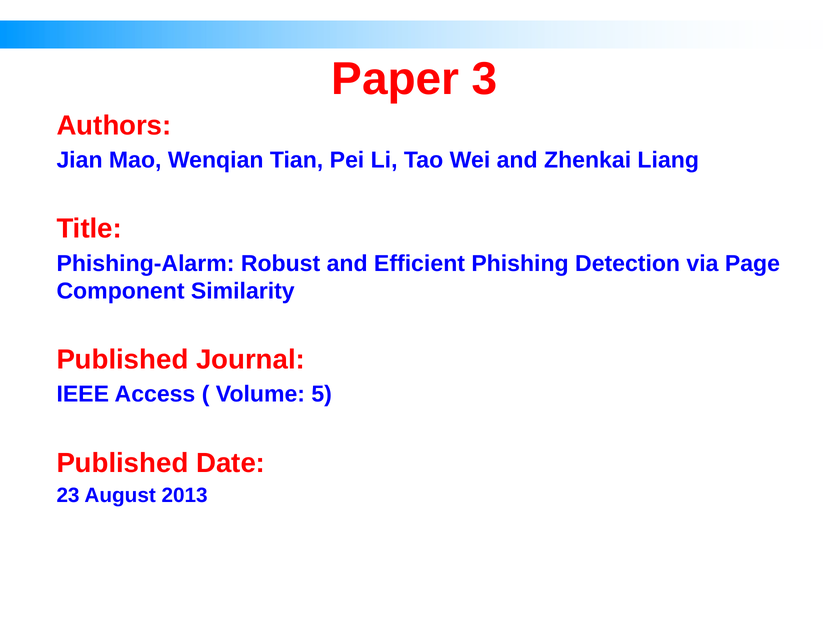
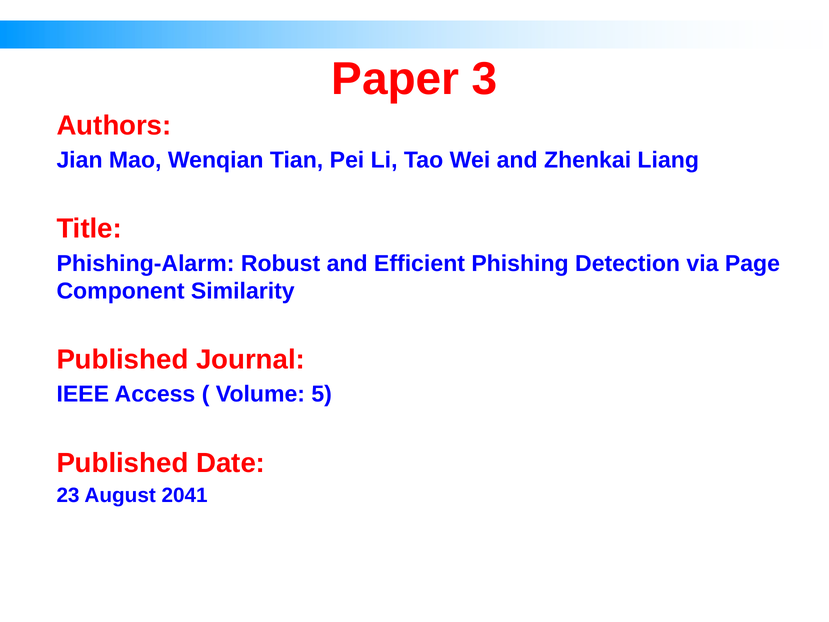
2013: 2013 -> 2041
